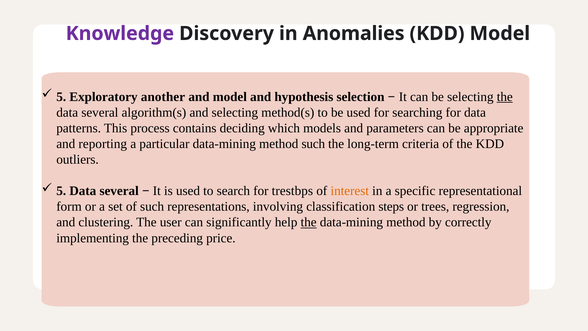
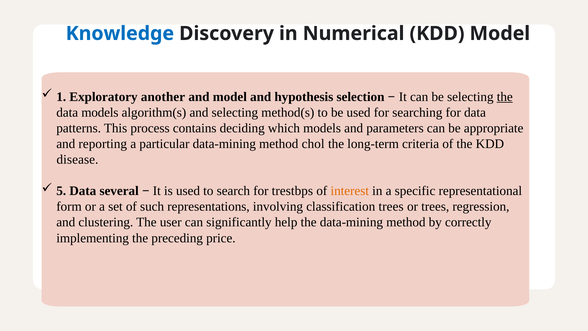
Knowledge colour: purple -> blue
Anomalies: Anomalies -> Numerical
5 at (61, 97): 5 -> 1
several at (100, 112): several -> models
method such: such -> chol
outliers: outliers -> disease
classification steps: steps -> trees
the at (309, 222) underline: present -> none
